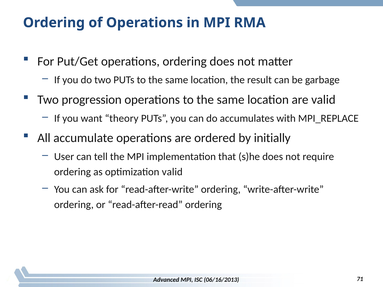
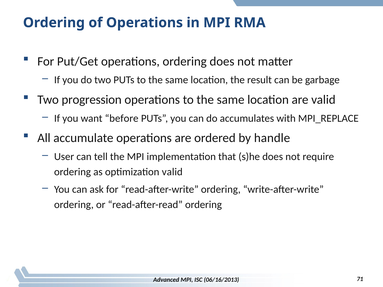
theory: theory -> before
initially: initially -> handle
